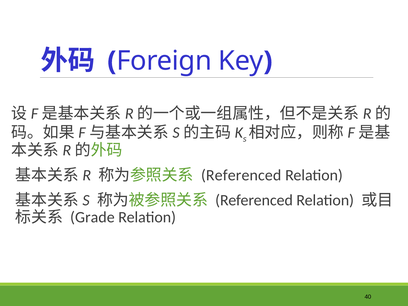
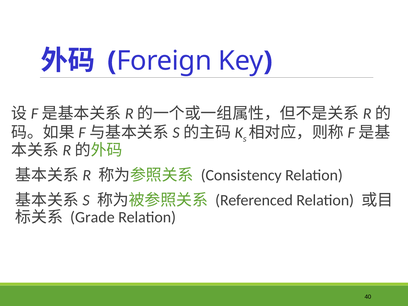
Referenced at (241, 175): Referenced -> Consistency
